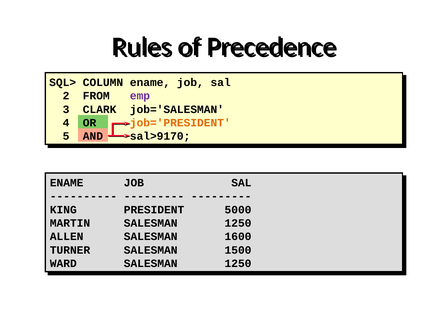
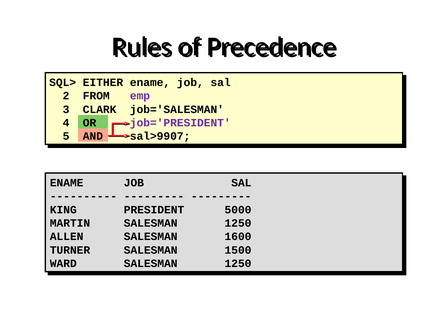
COLUMN: COLUMN -> EITHER
job='PRESIDENT colour: orange -> purple
sal>9170: sal>9170 -> sal>9907
